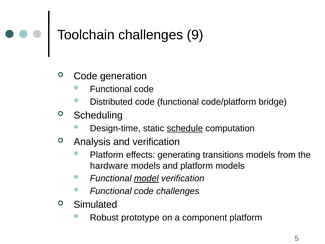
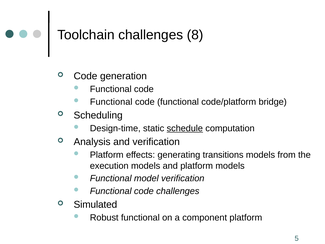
9: 9 -> 8
Distributed at (111, 102): Distributed -> Functional
hardware: hardware -> execution
model underline: present -> none
Robust prototype: prototype -> functional
